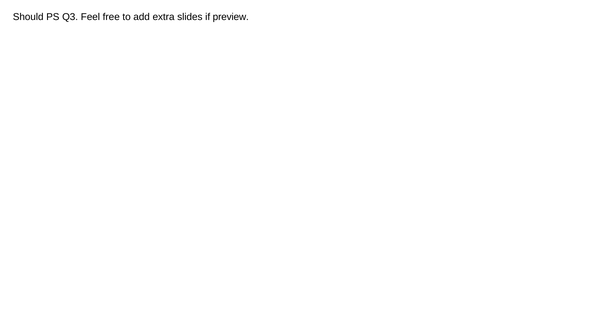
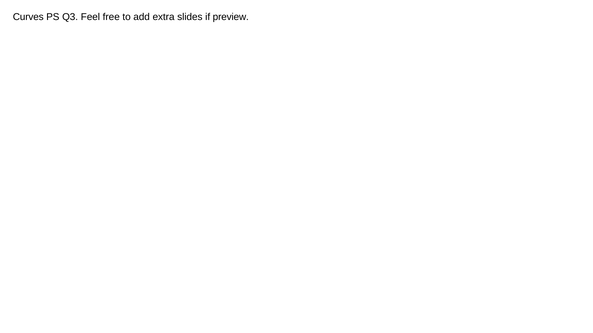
Should: Should -> Curves
